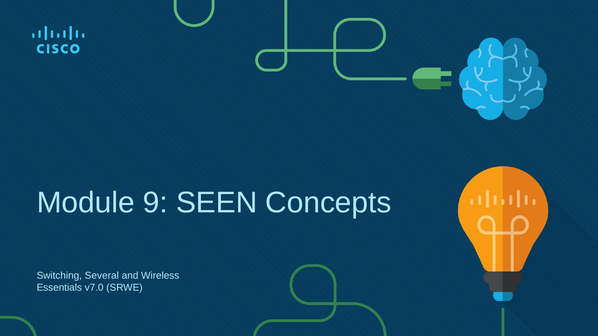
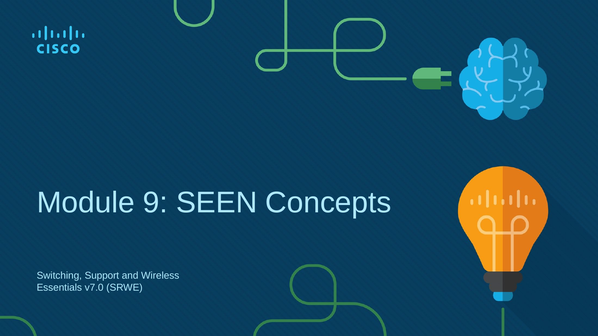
Several: Several -> Support
